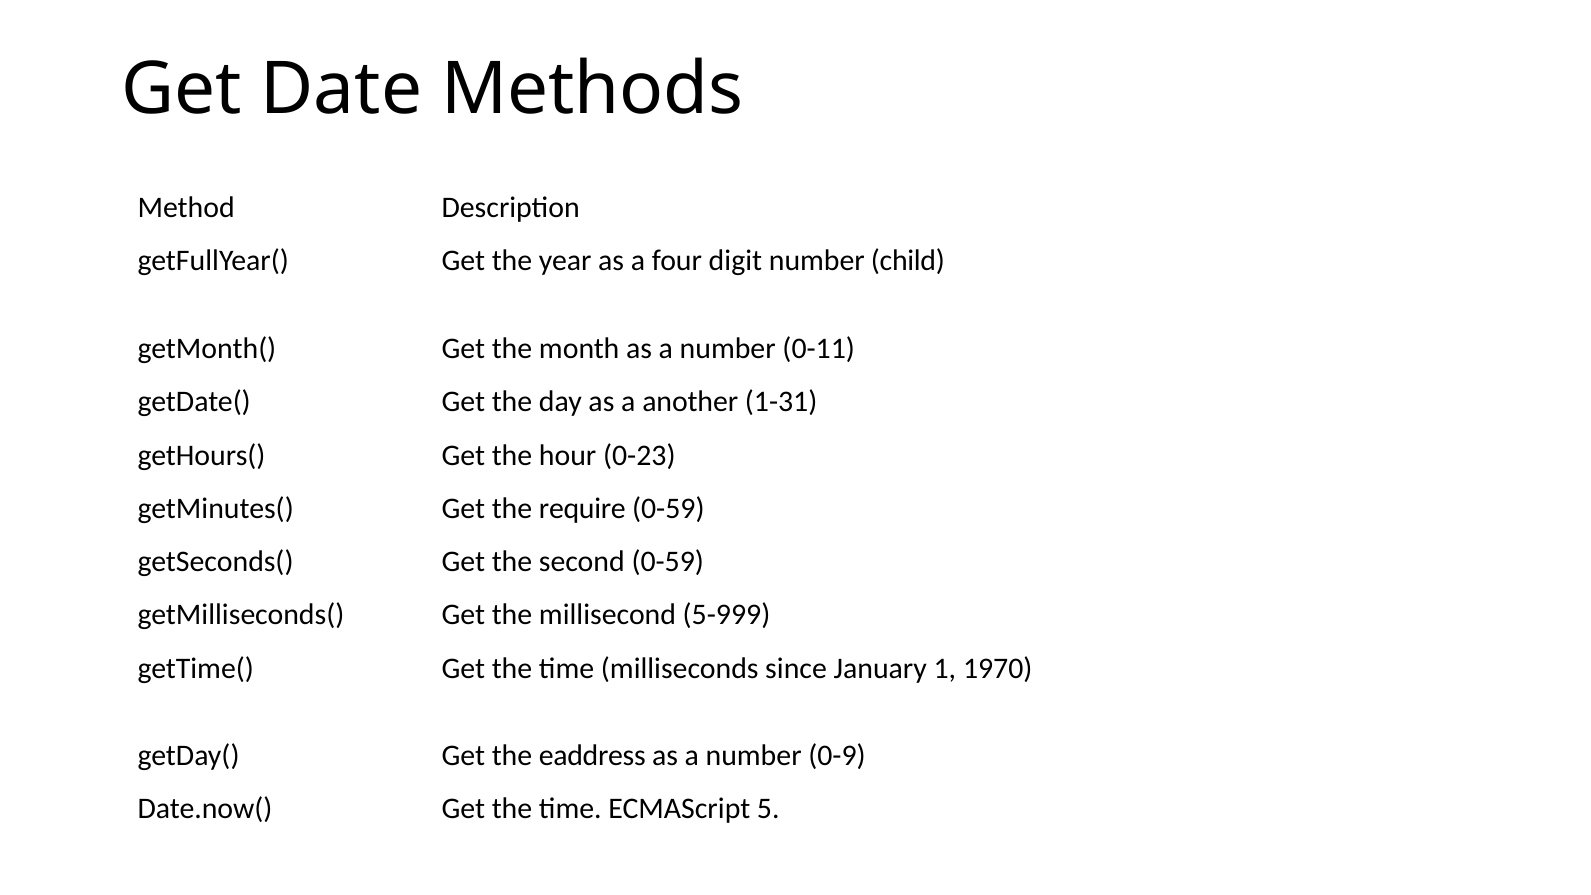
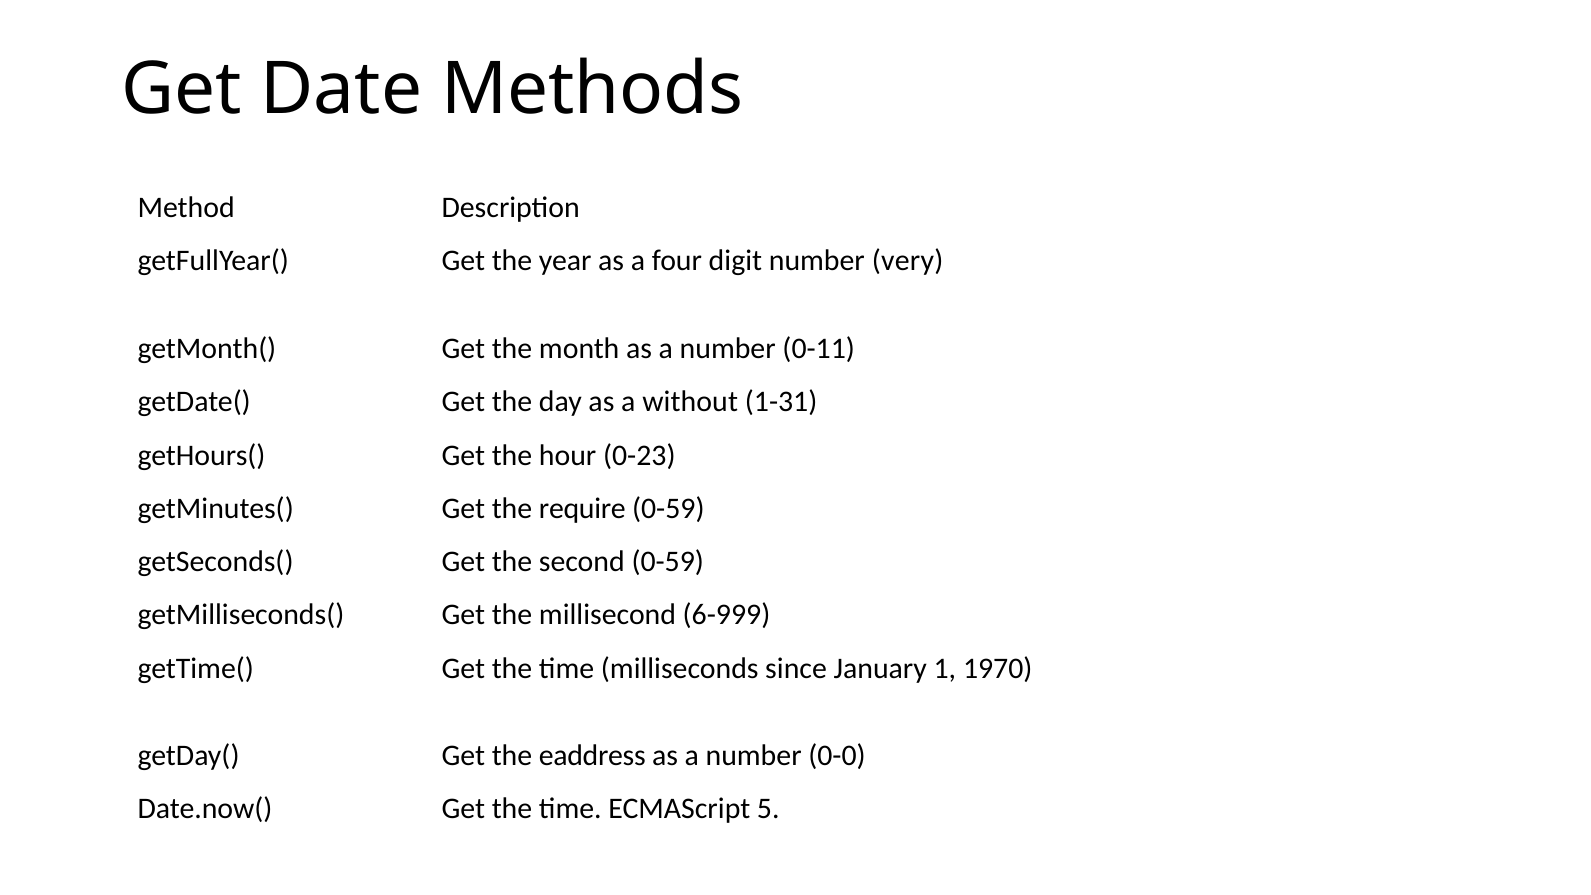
child: child -> very
another: another -> without
5-999: 5-999 -> 6-999
0-9: 0-9 -> 0-0
